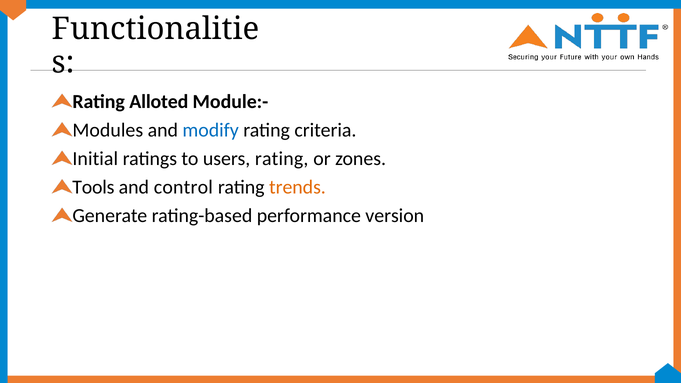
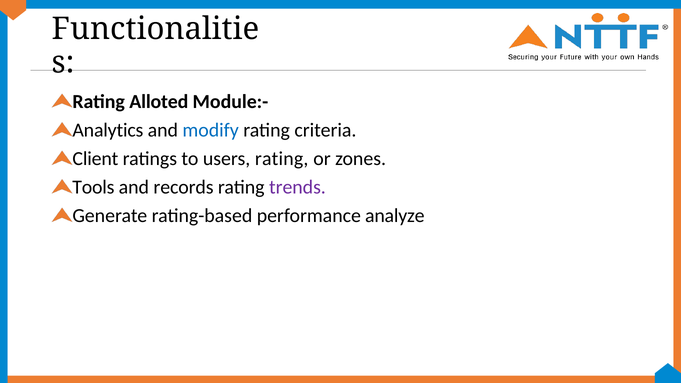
Modules: Modules -> Analytics
Initial: Initial -> Client
control: control -> records
trends colour: orange -> purple
version: version -> analyze
